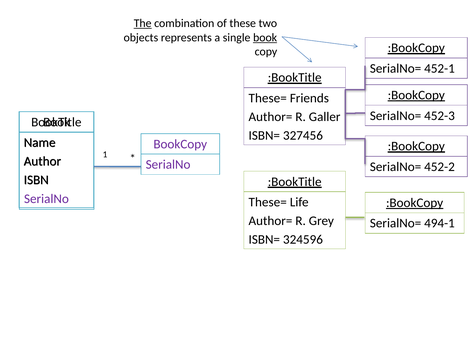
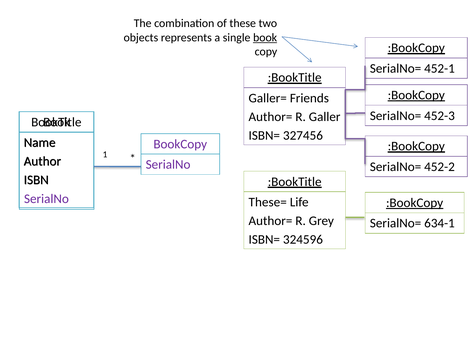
The underline: present -> none
These= at (268, 98): These= -> Galler=
494-1: 494-1 -> 634-1
